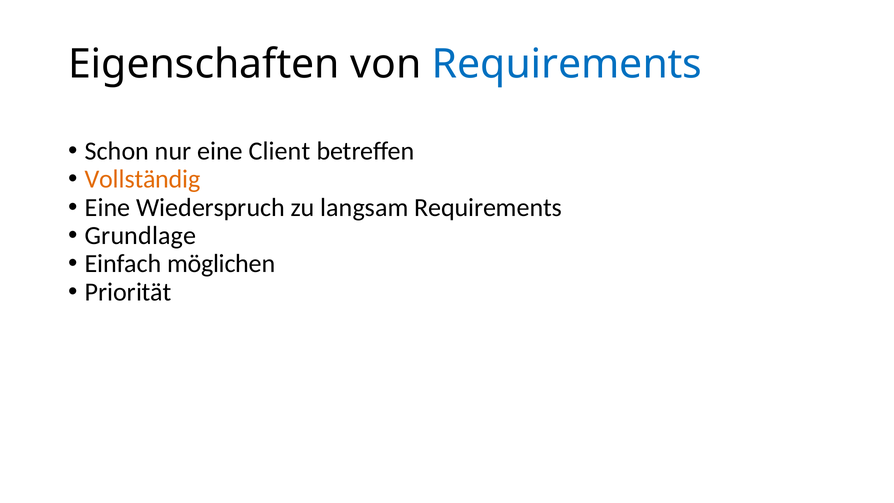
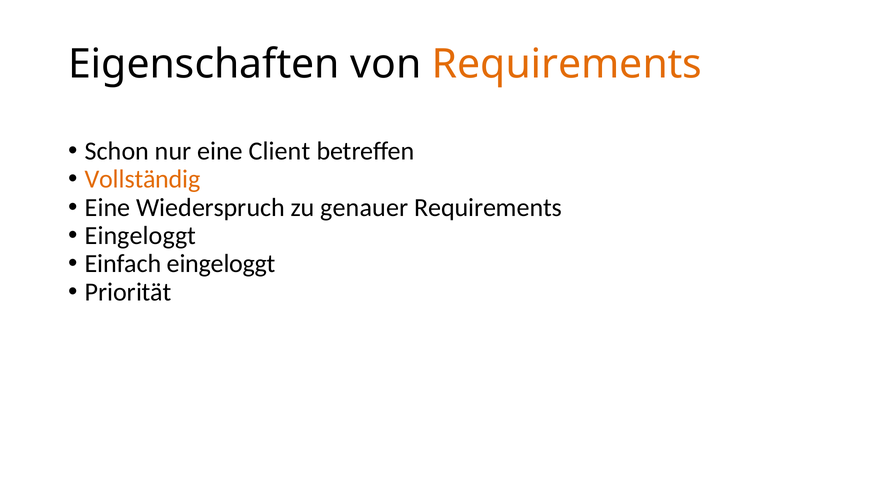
Requirements at (567, 64) colour: blue -> orange
langsam: langsam -> genauer
Grundlage at (140, 236): Grundlage -> Eingeloggt
Einfach möglichen: möglichen -> eingeloggt
